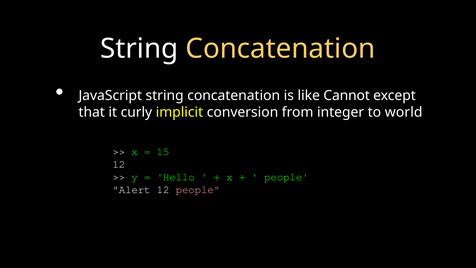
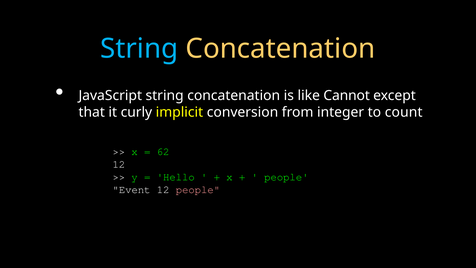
String at (139, 49) colour: white -> light blue
world: world -> count
15: 15 -> 62
Alert: Alert -> Event
